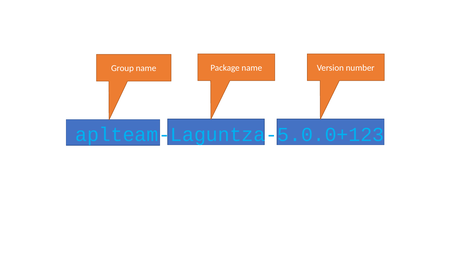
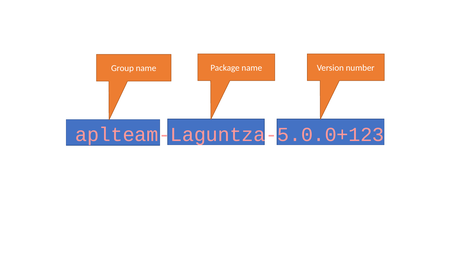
aplteam-Laguntza-5.0.0+123 colour: light blue -> pink
